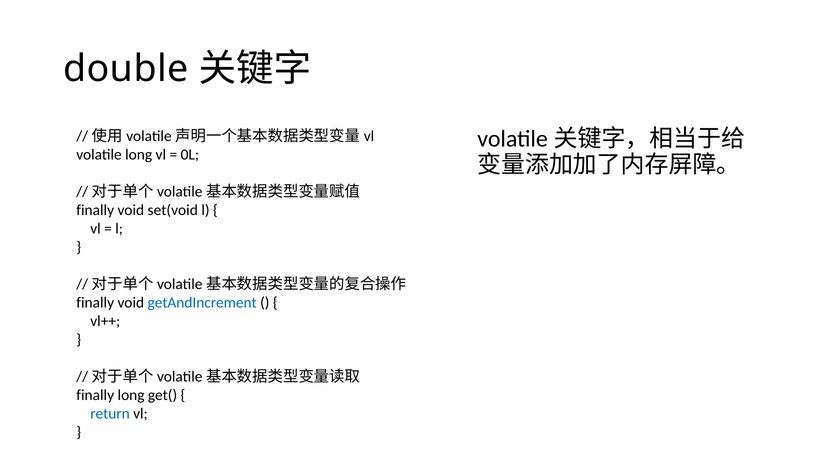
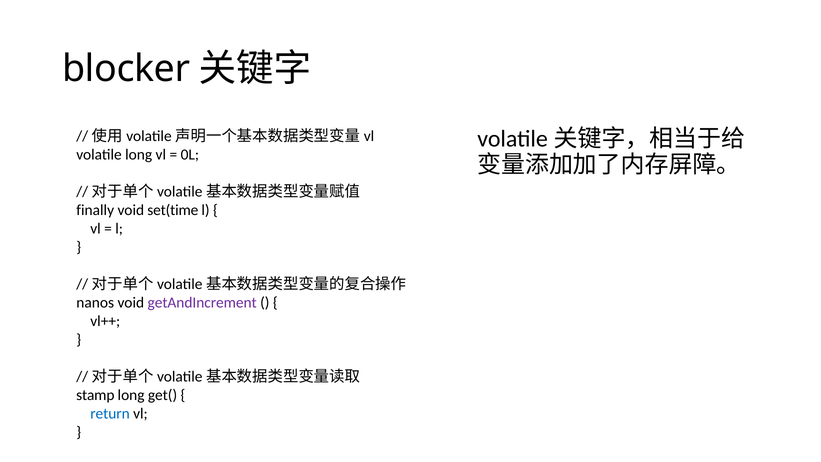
double: double -> blocker
set(void: set(void -> set(time
finally at (95, 303): finally -> nanos
getAndIncrement colour: blue -> purple
finally at (95, 395): finally -> stamp
